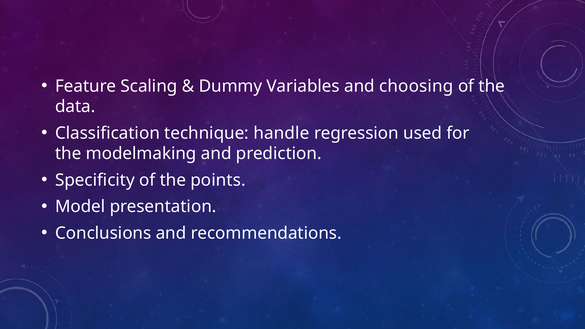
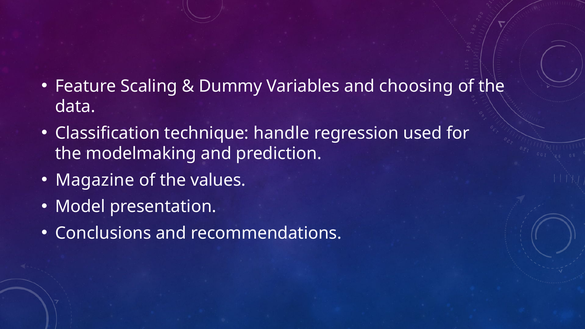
Specificity: Specificity -> Magazine
points: points -> values
